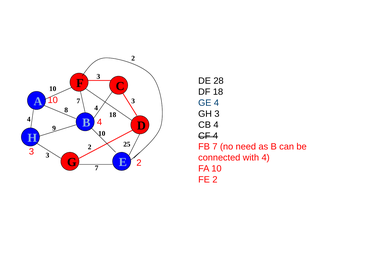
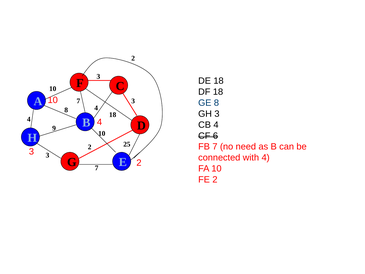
DE 28: 28 -> 18
GE 4: 4 -> 8
CF 4: 4 -> 6
